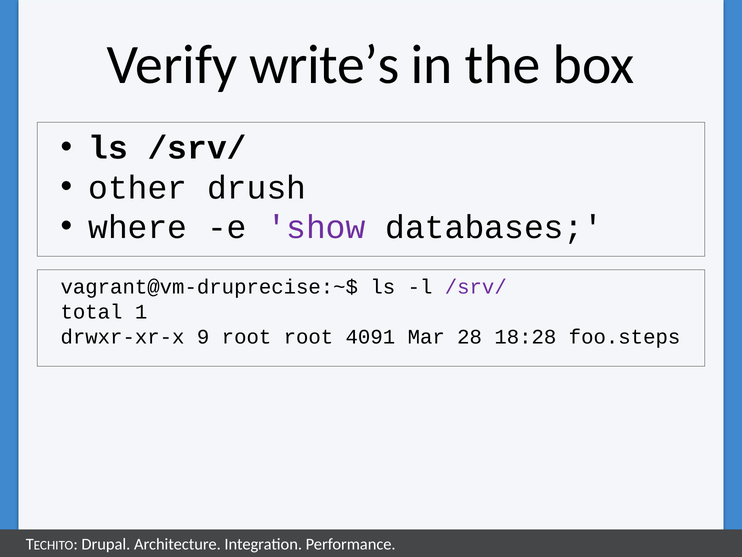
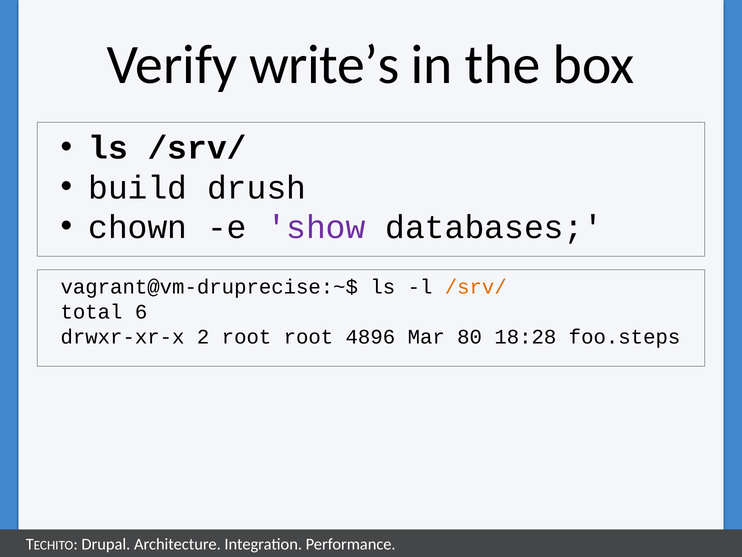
other: other -> build
where: where -> chown
/srv/ at (476, 287) colour: purple -> orange
1: 1 -> 6
9: 9 -> 2
4091: 4091 -> 4896
28: 28 -> 80
